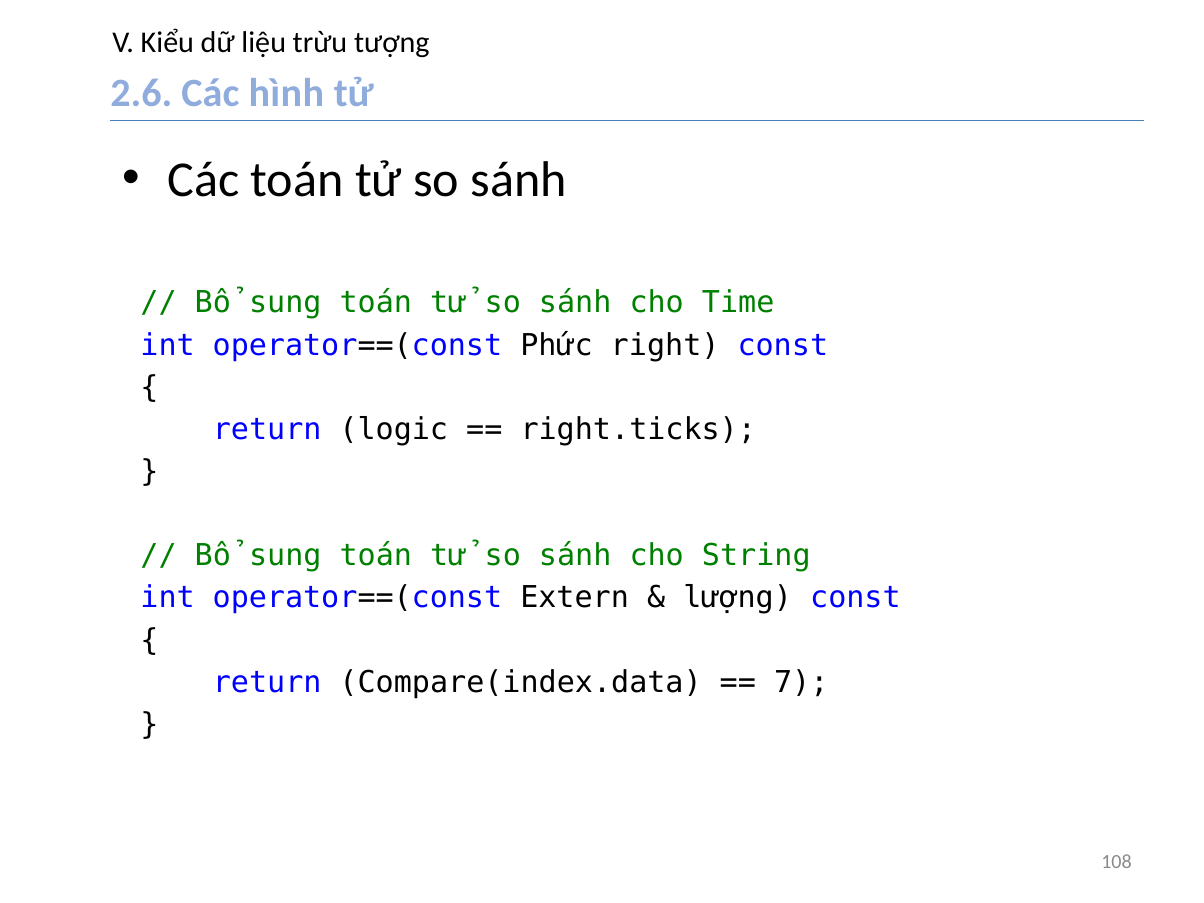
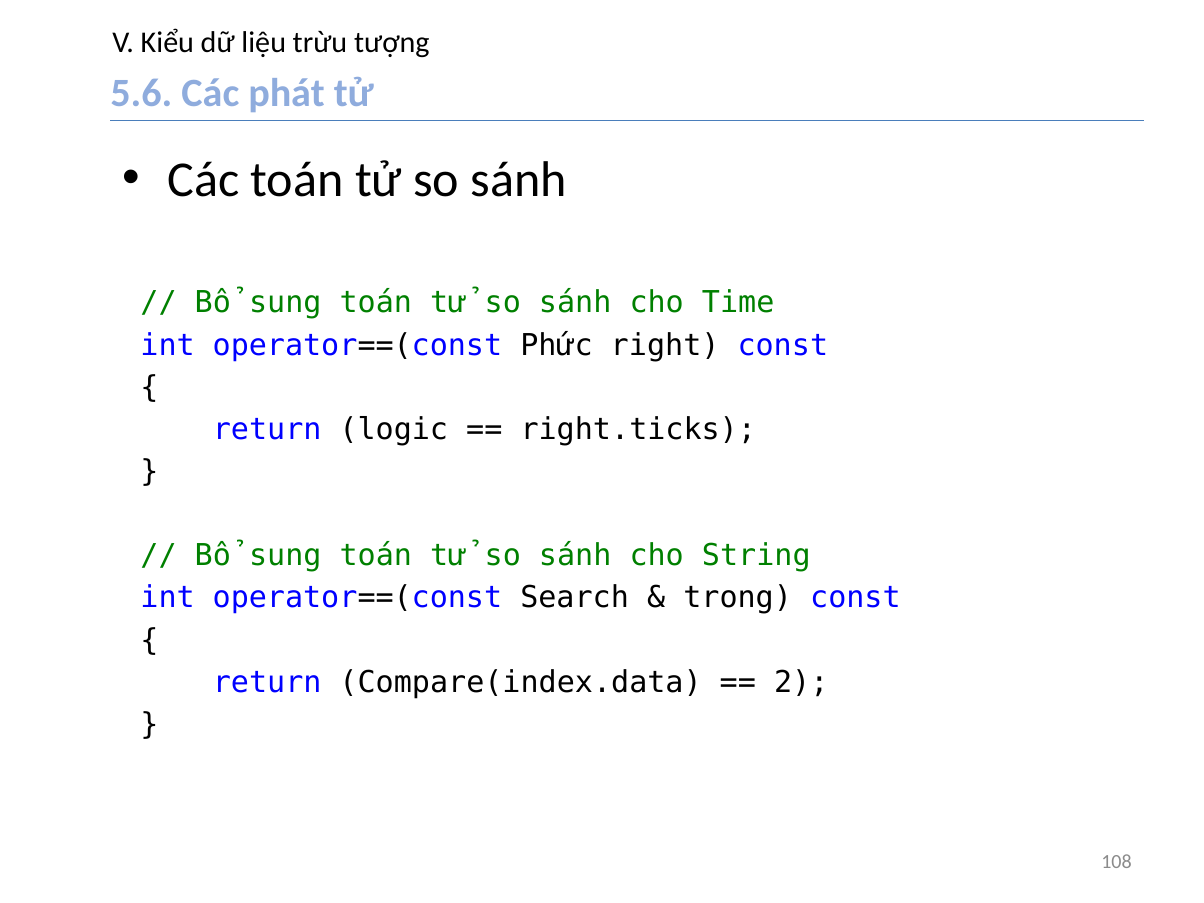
2.6: 2.6 -> 5.6
hình: hình -> phát
Extern: Extern -> Search
lượng: lượng -> trong
7: 7 -> 2
